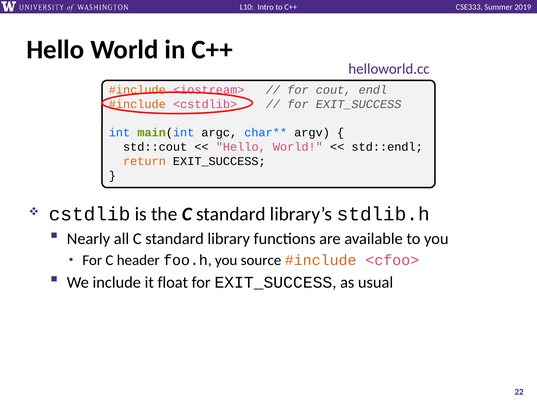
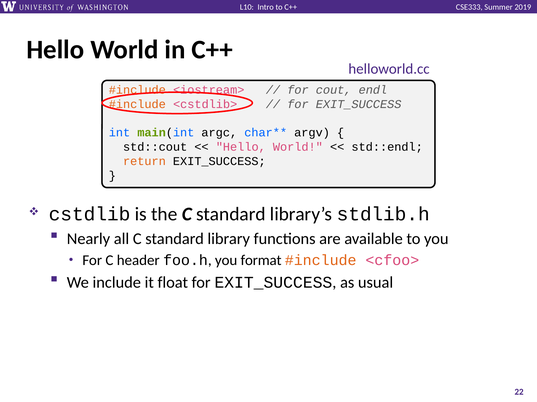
source: source -> format
